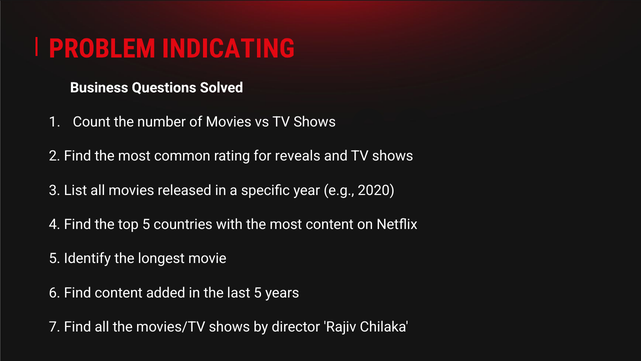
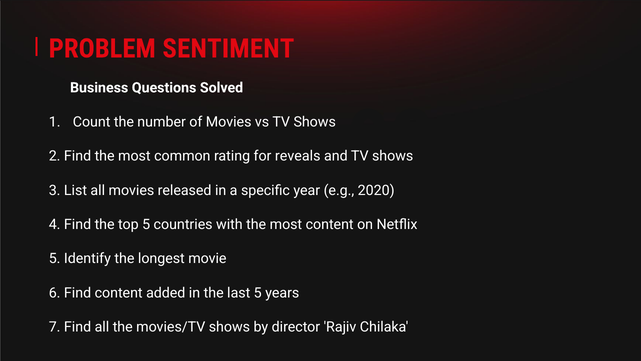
INDICATING: INDICATING -> SENTIMENT
